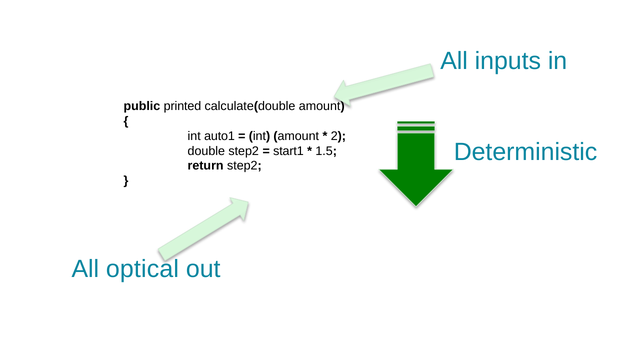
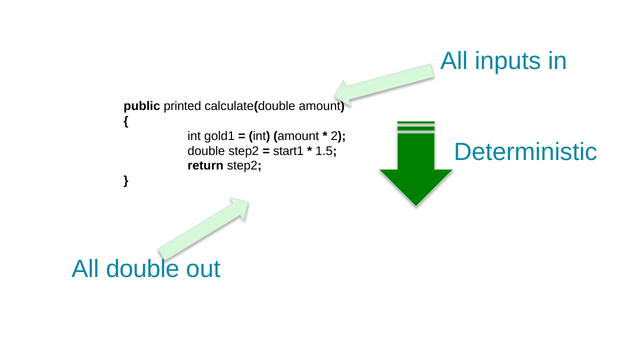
auto1: auto1 -> gold1
All optical: optical -> double
